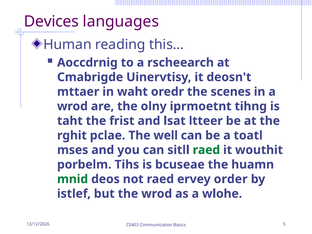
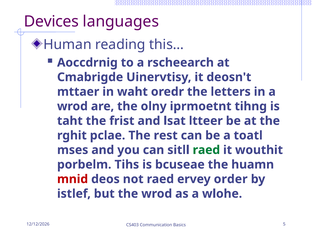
scenes: scenes -> letters
well: well -> rest
mnid colour: green -> red
